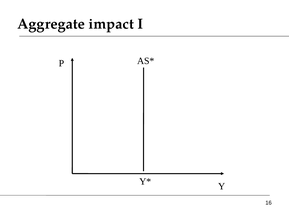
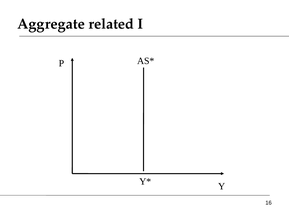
impact: impact -> related
